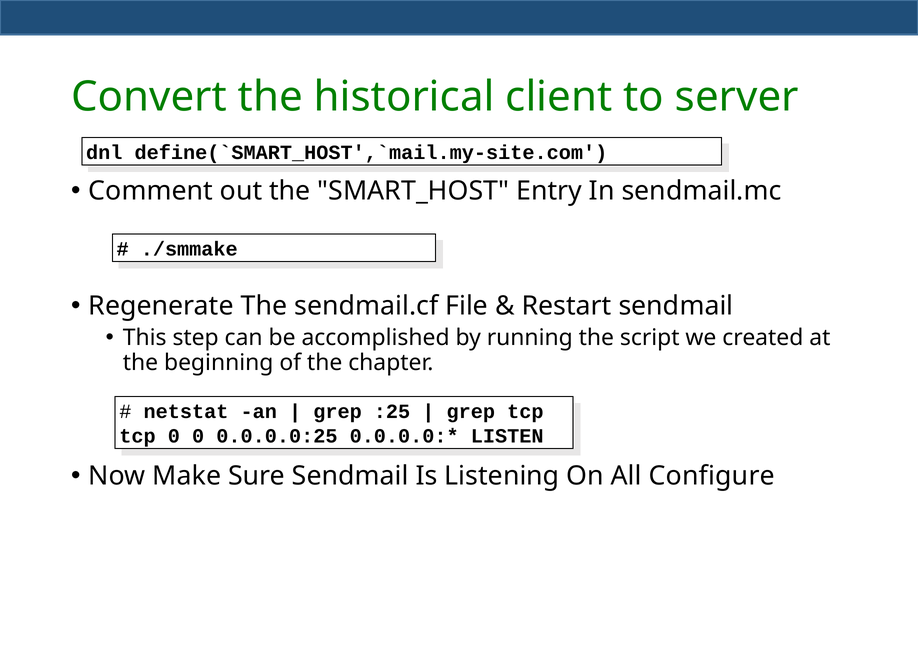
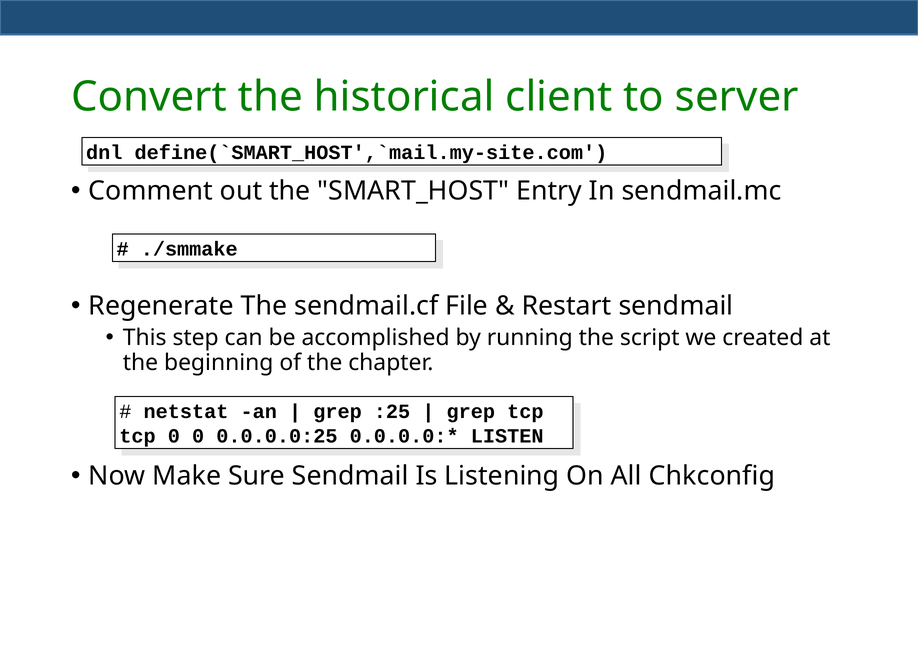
Configure: Configure -> Chkconfig
